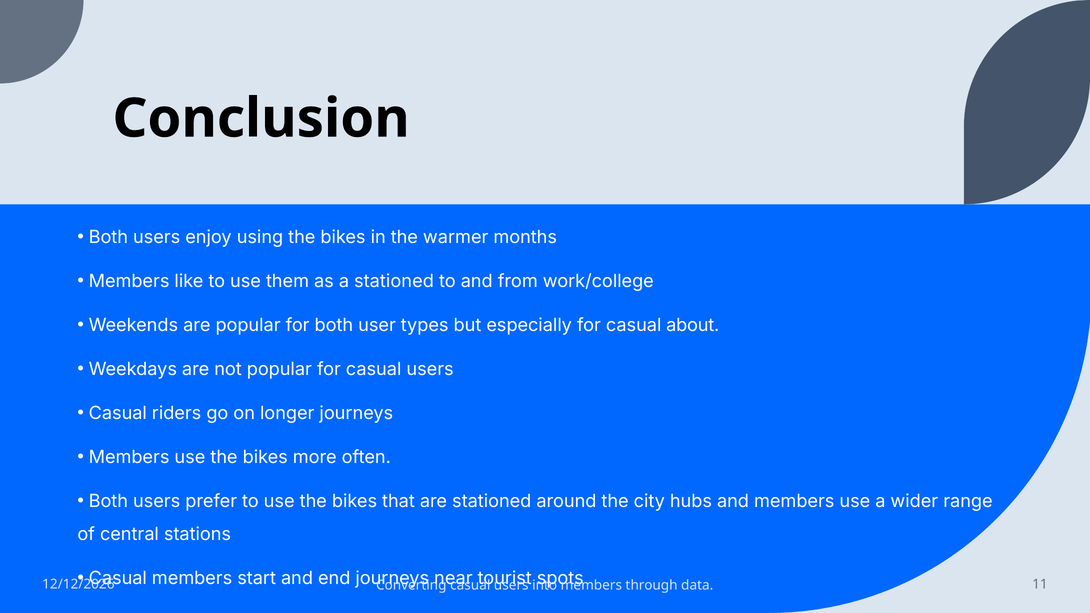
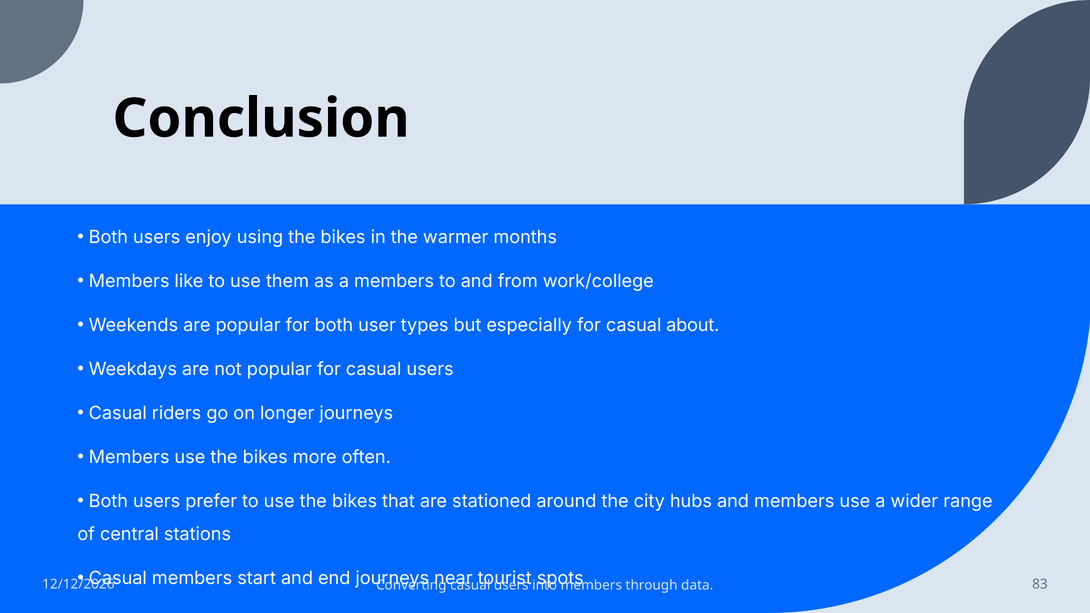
a stationed: stationed -> members
11: 11 -> 83
